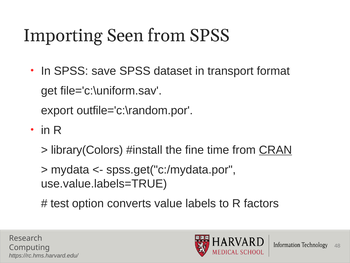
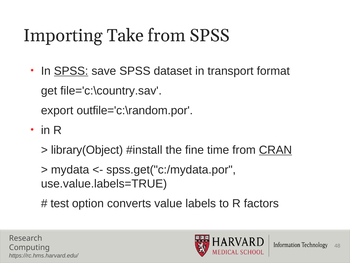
Seen: Seen -> Take
SPSS at (71, 71) underline: none -> present
file='c:\uniform.sav: file='c:\uniform.sav -> file='c:\country.sav
library(Colors: library(Colors -> library(Object
